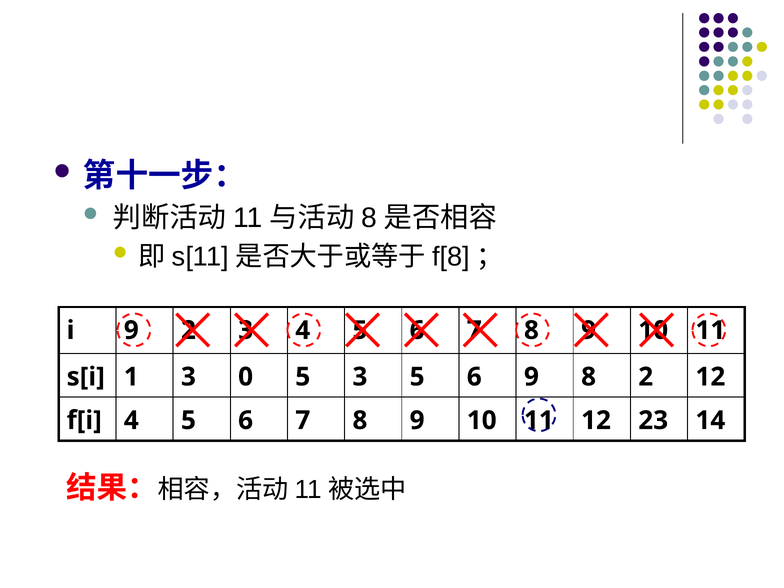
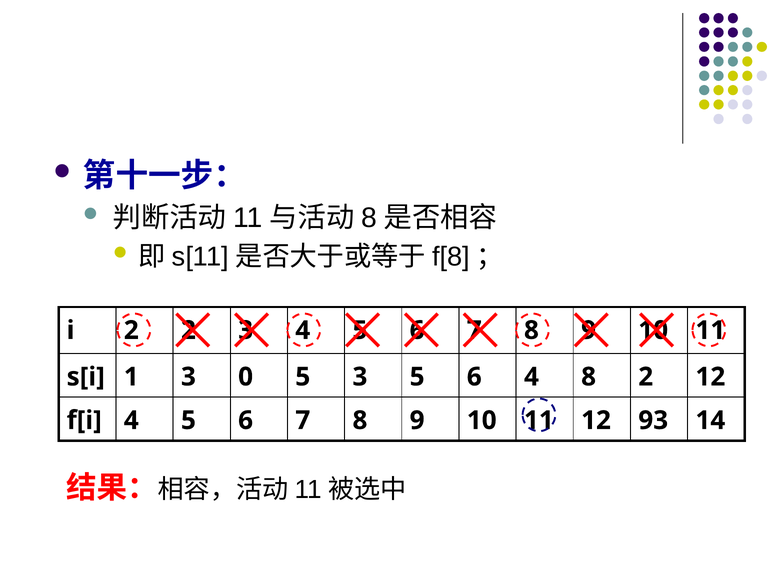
i 9: 9 -> 2
6 9: 9 -> 4
23: 23 -> 93
